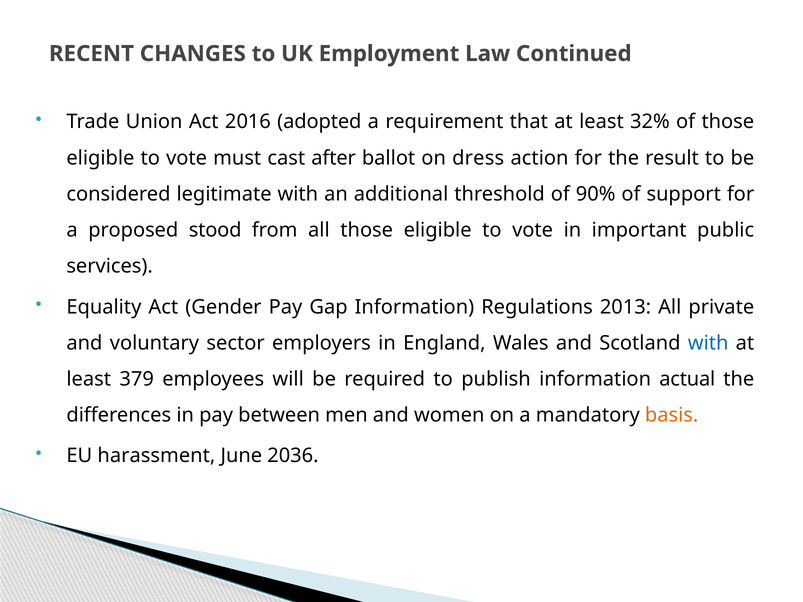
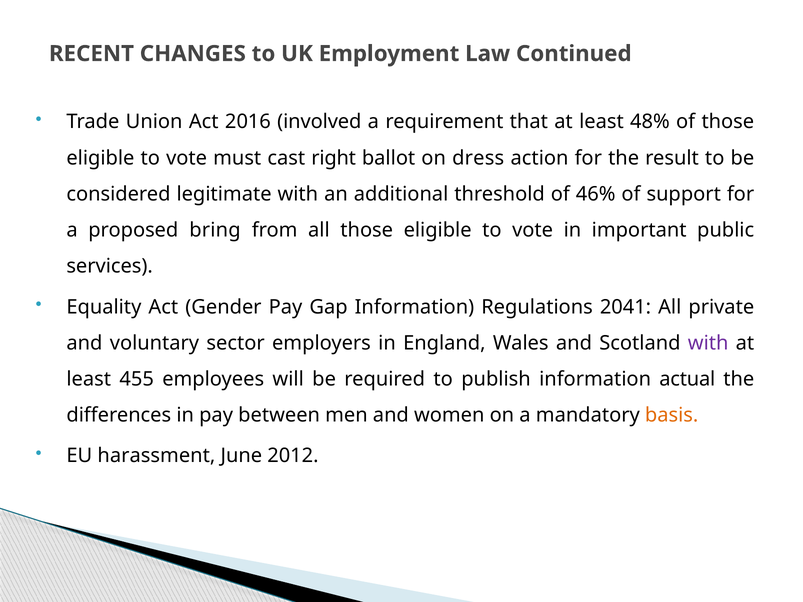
adopted: adopted -> involved
32%: 32% -> 48%
after: after -> right
90%: 90% -> 46%
stood: stood -> bring
2013: 2013 -> 2041
with at (708, 343) colour: blue -> purple
379: 379 -> 455
2036: 2036 -> 2012
